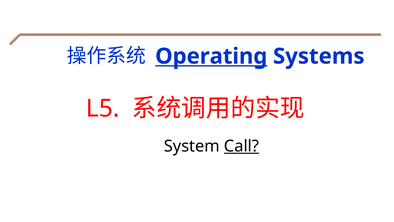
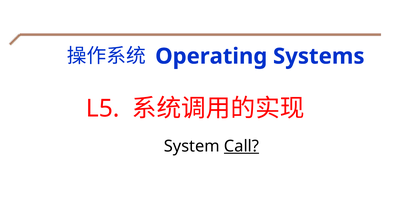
Operating underline: present -> none
